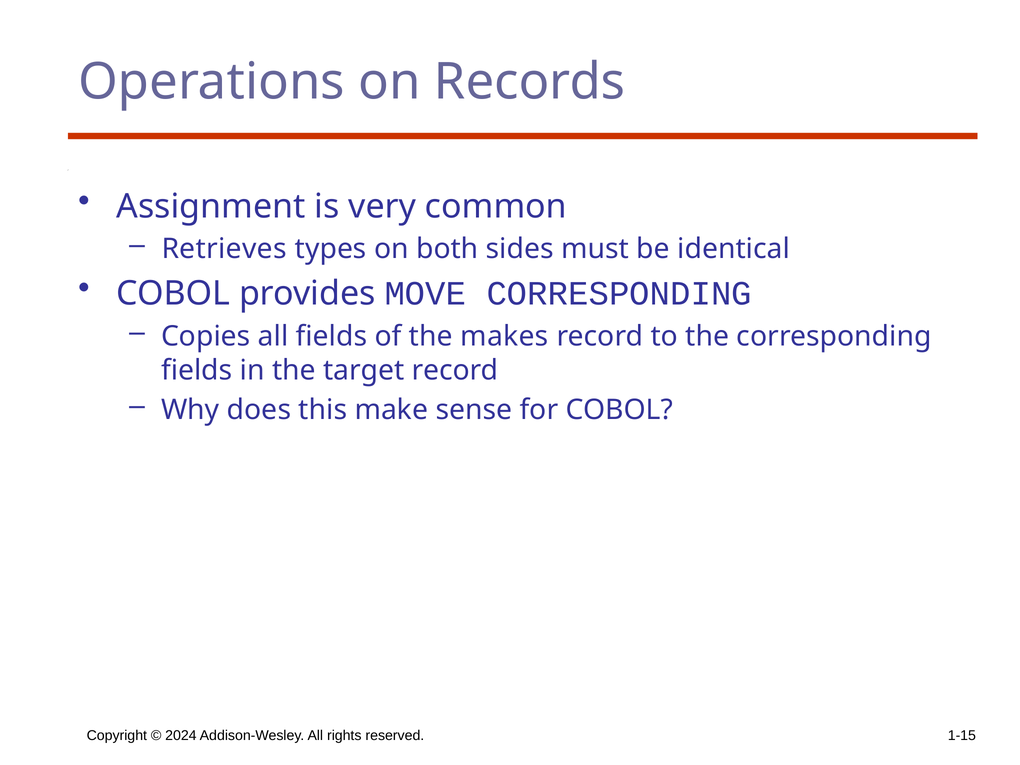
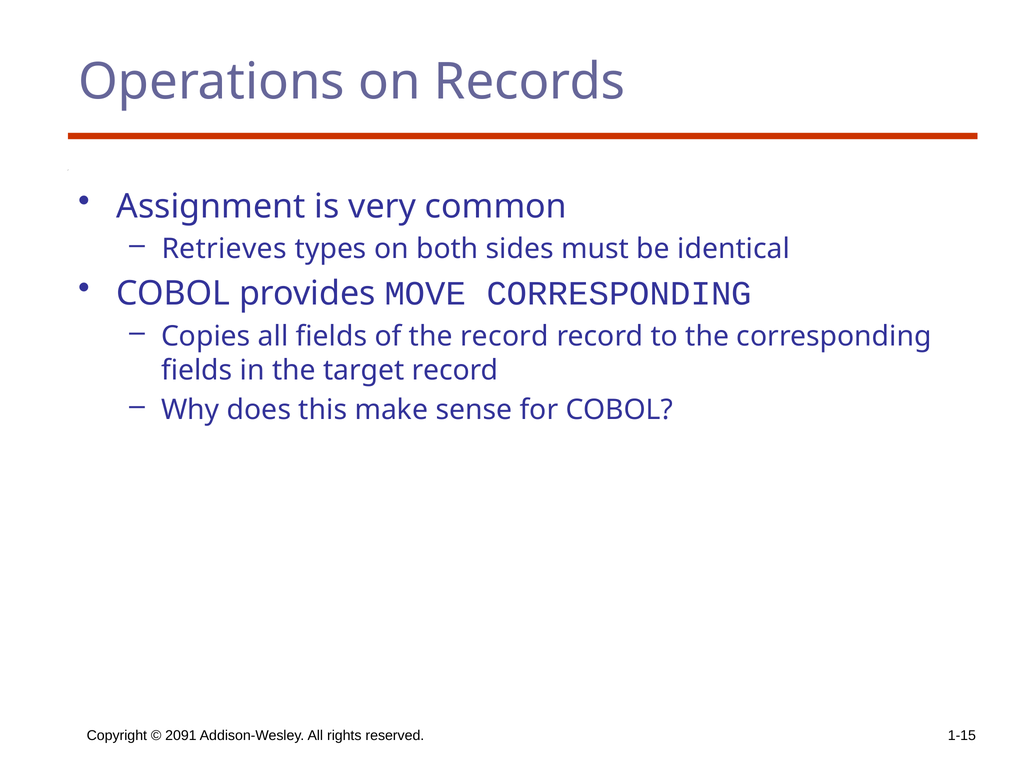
the makes: makes -> record
2024: 2024 -> 2091
